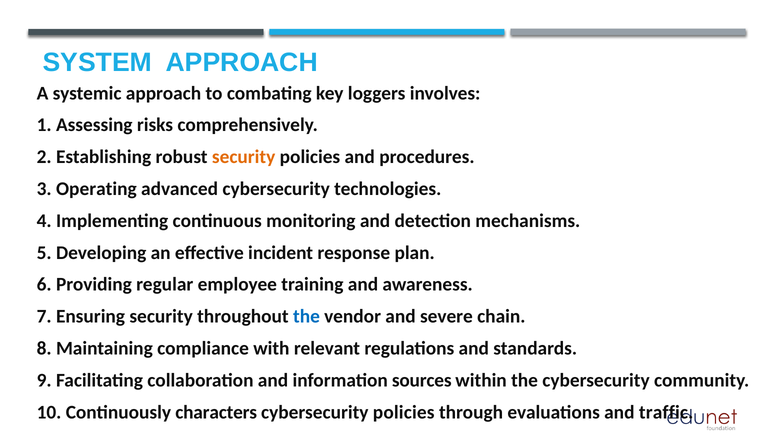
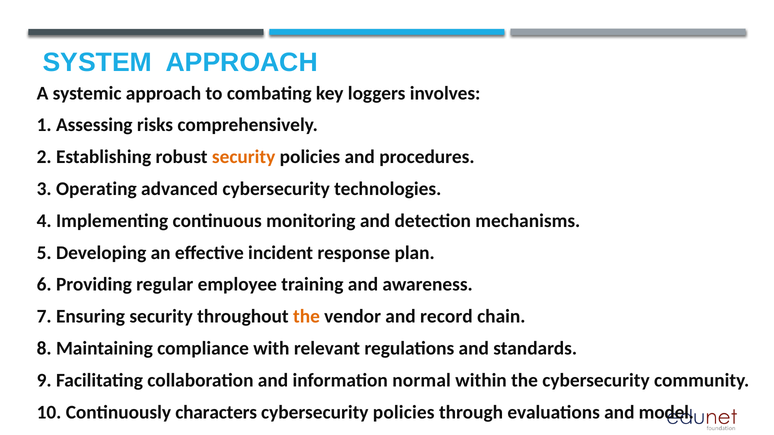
the at (306, 317) colour: blue -> orange
severe: severe -> record
sources: sources -> normal
traffic: traffic -> model
